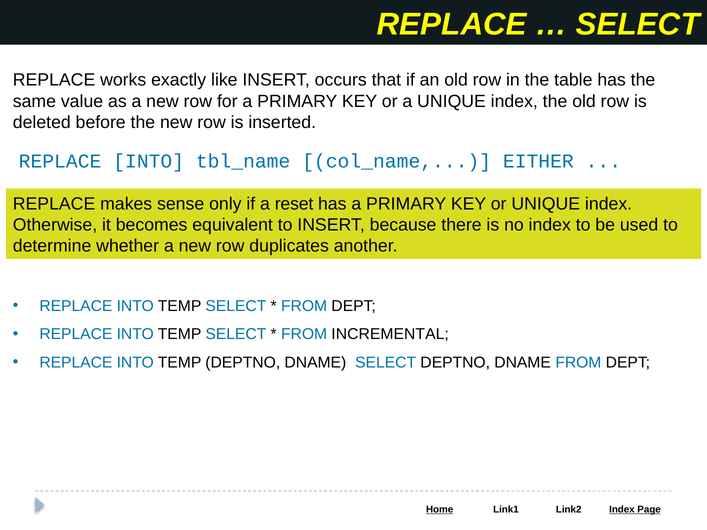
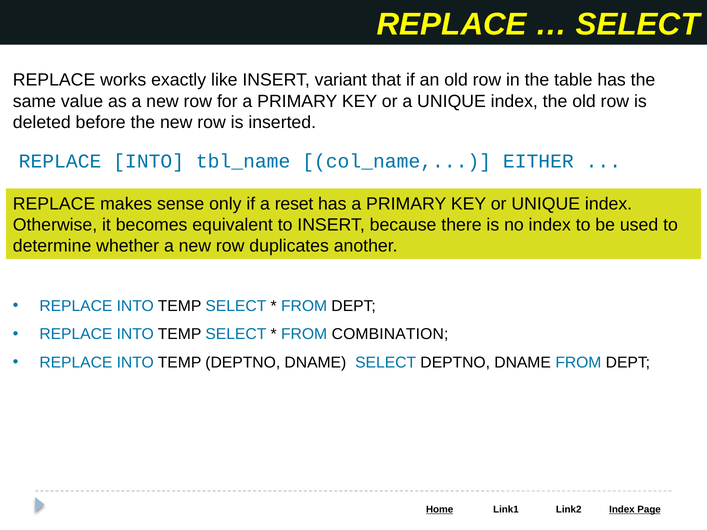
occurs: occurs -> variant
INCREMENTAL: INCREMENTAL -> COMBINATION
